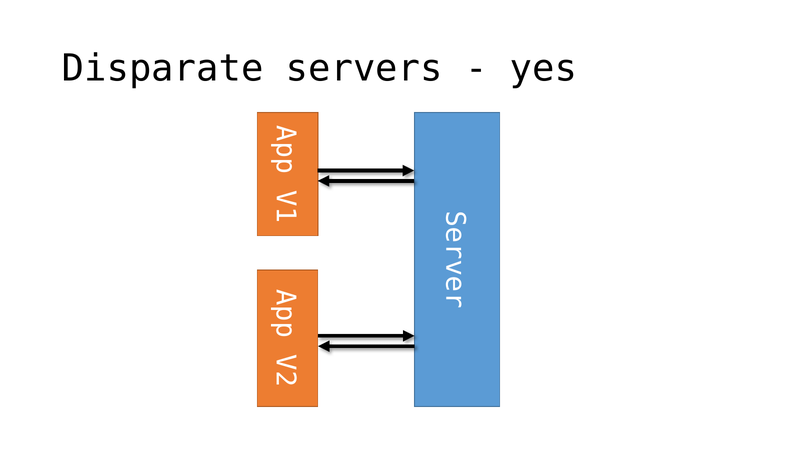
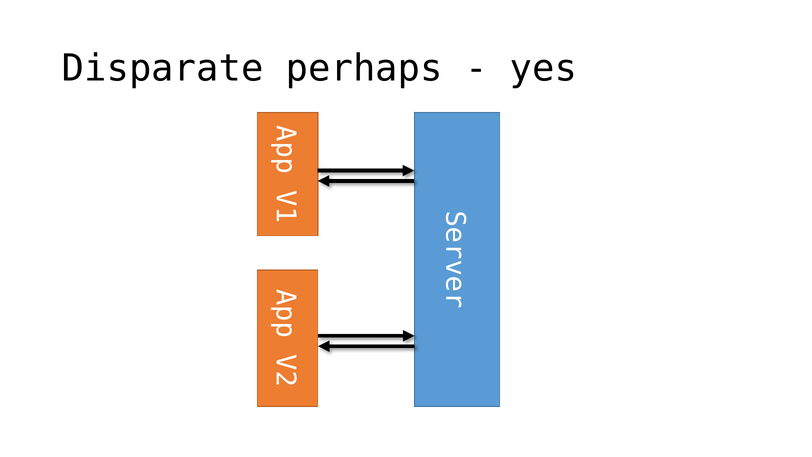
servers: servers -> perhaps
